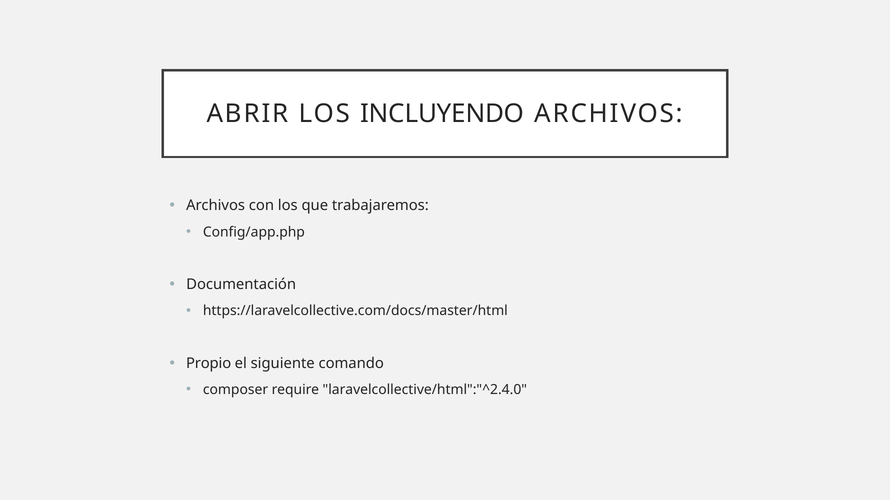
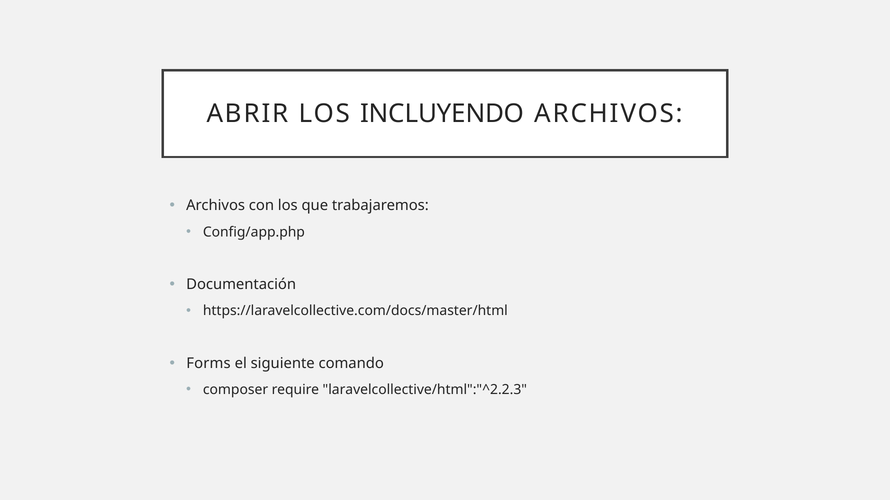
Propio: Propio -> Forms
laravelcollective/html":"^2.4.0: laravelcollective/html":"^2.4.0 -> laravelcollective/html":"^2.2.3
